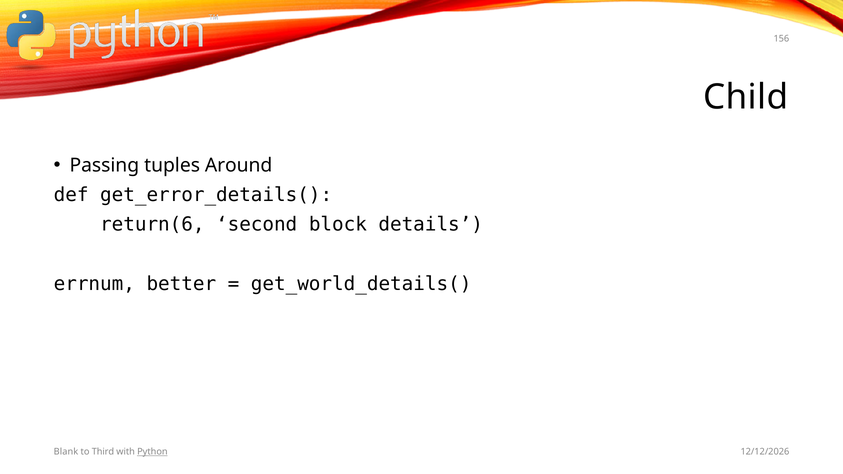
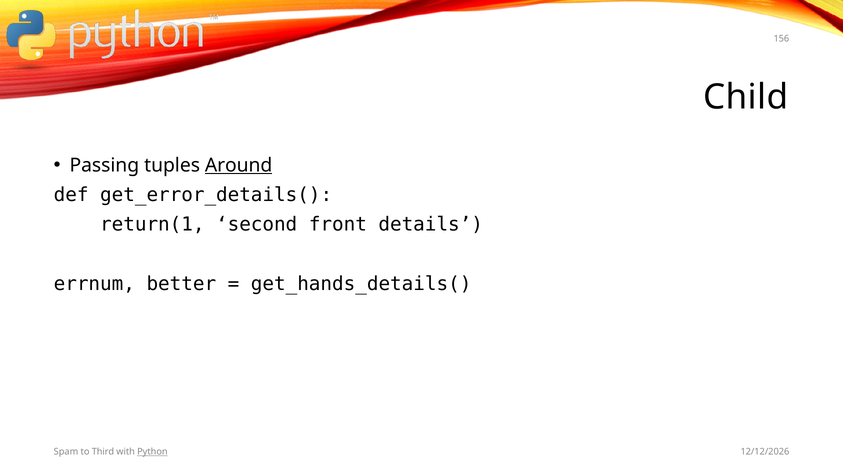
Around underline: none -> present
return(6: return(6 -> return(1
block: block -> front
get_world_details(: get_world_details( -> get_hands_details(
Blank: Blank -> Spam
